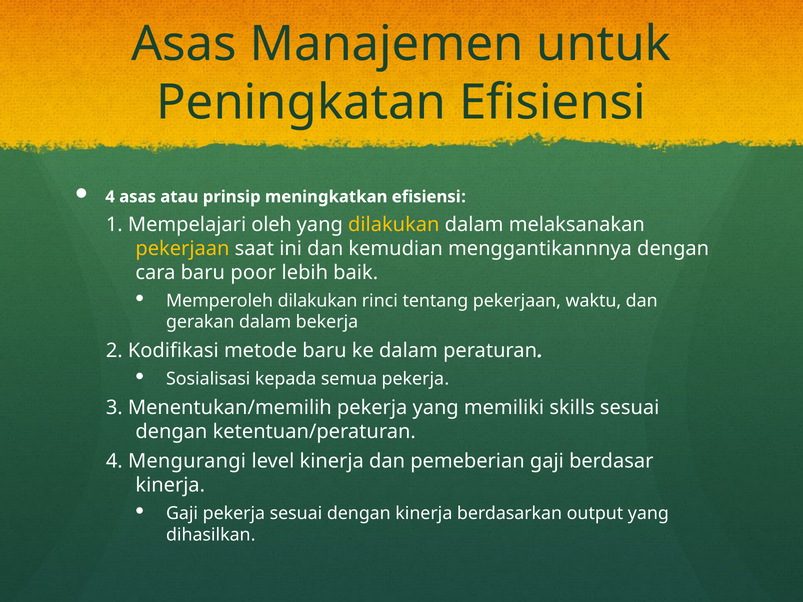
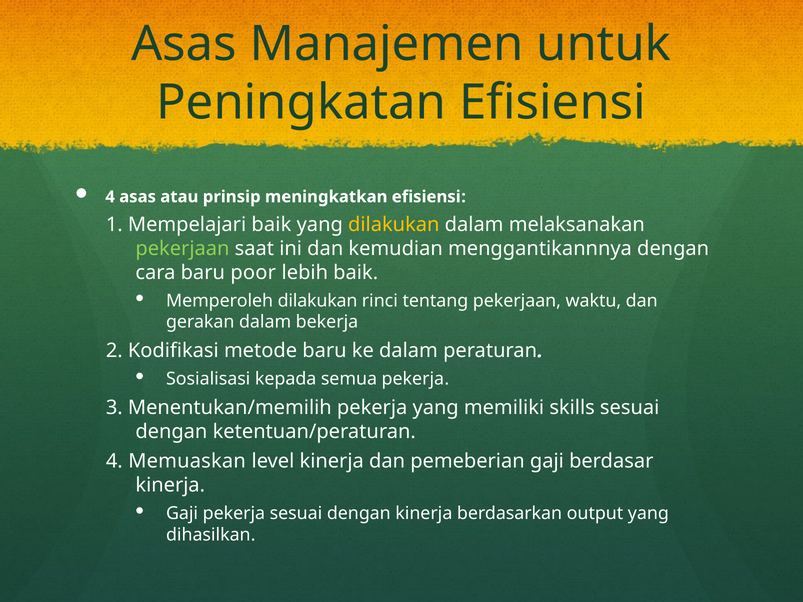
Mempelajari oleh: oleh -> baik
pekerjaan at (182, 249) colour: yellow -> light green
Mengurangi: Mengurangi -> Memuaskan
